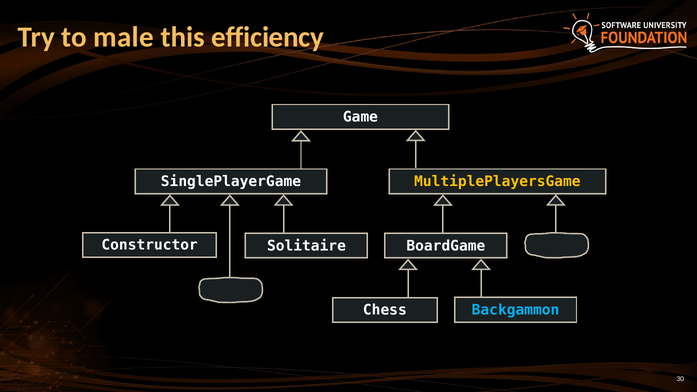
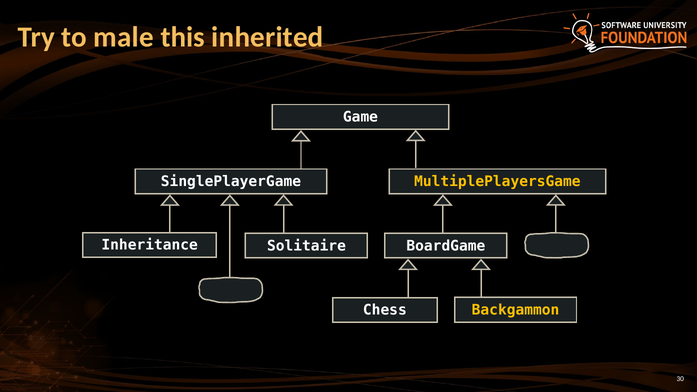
efficiency: efficiency -> inherited
Constructor: Constructor -> Inheritance
Backgammon colour: light blue -> yellow
